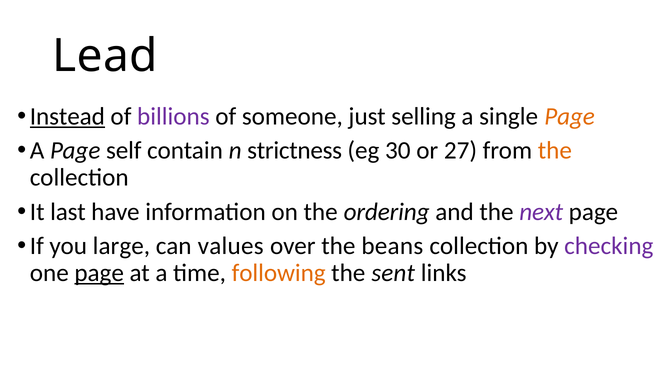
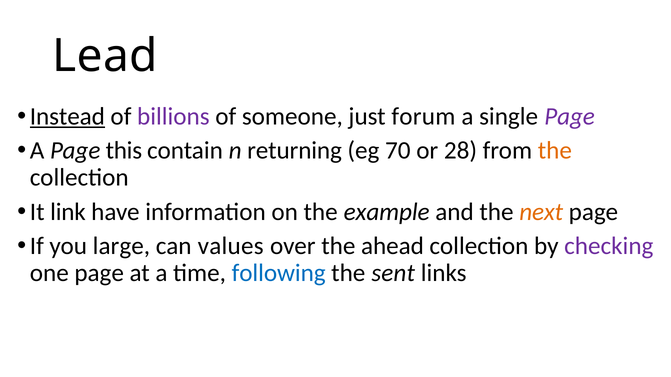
selling: selling -> forum
Page at (570, 116) colour: orange -> purple
self: self -> this
strictness: strictness -> returning
30: 30 -> 70
27: 27 -> 28
last: last -> link
ordering: ordering -> example
next colour: purple -> orange
beans: beans -> ahead
page at (99, 273) underline: present -> none
following colour: orange -> blue
